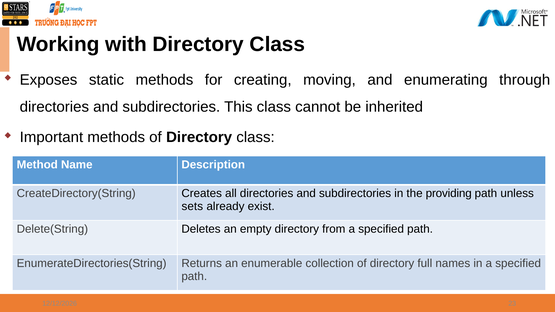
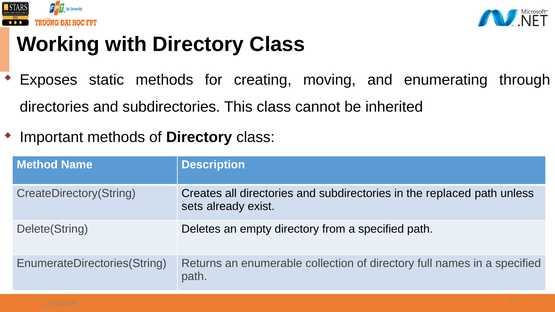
providing: providing -> replaced
